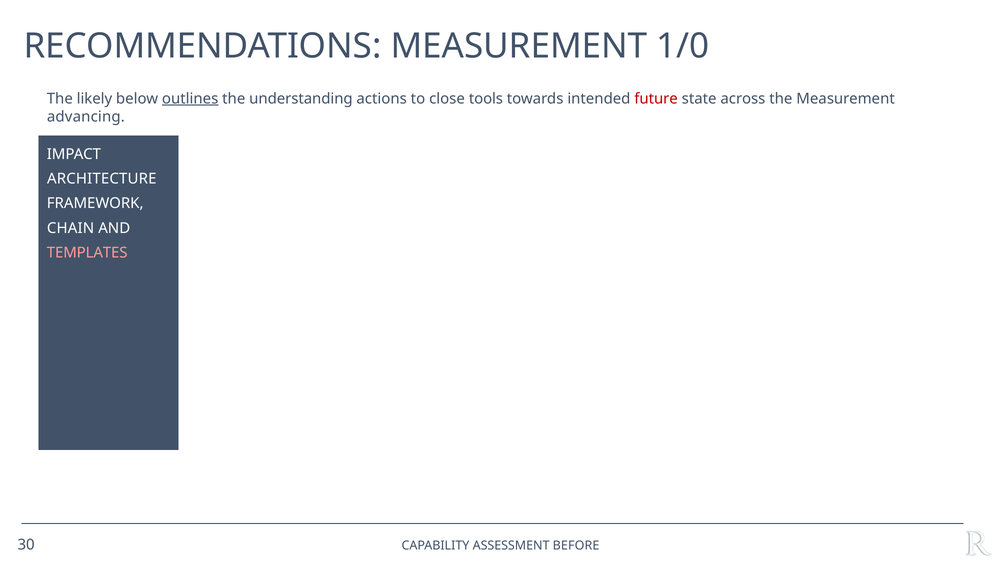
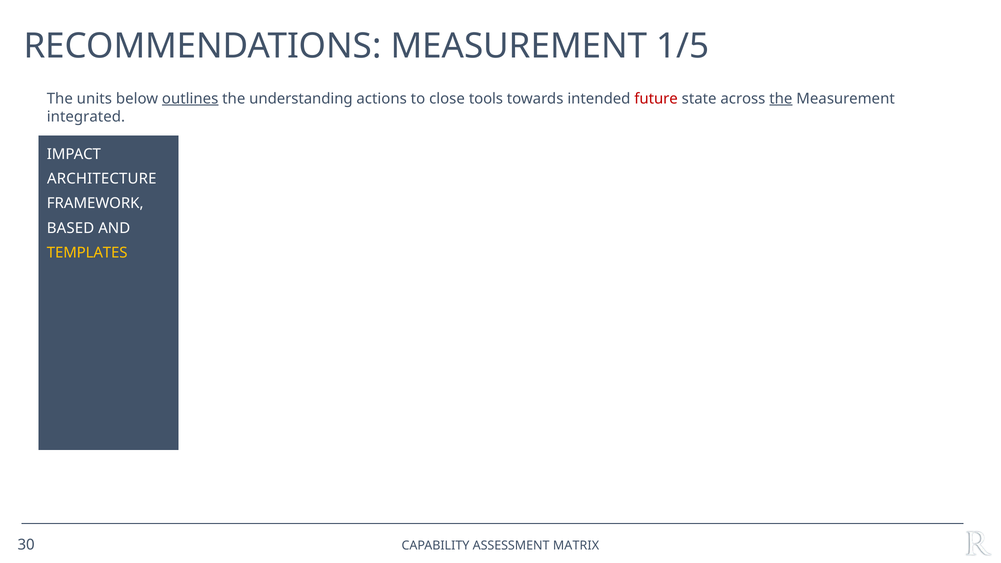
1/0: 1/0 -> 1/5
likely: likely -> units
the at (781, 99) underline: none -> present
advancing: advancing -> integrated
CHAIN: CHAIN -> BASED
TEMPLATES colour: pink -> yellow
BEFORE: BEFORE -> MATRIX
